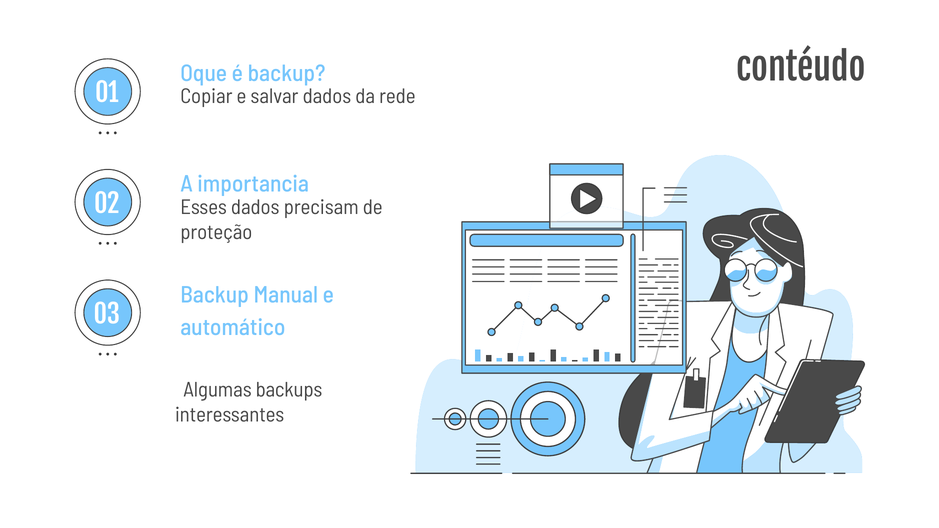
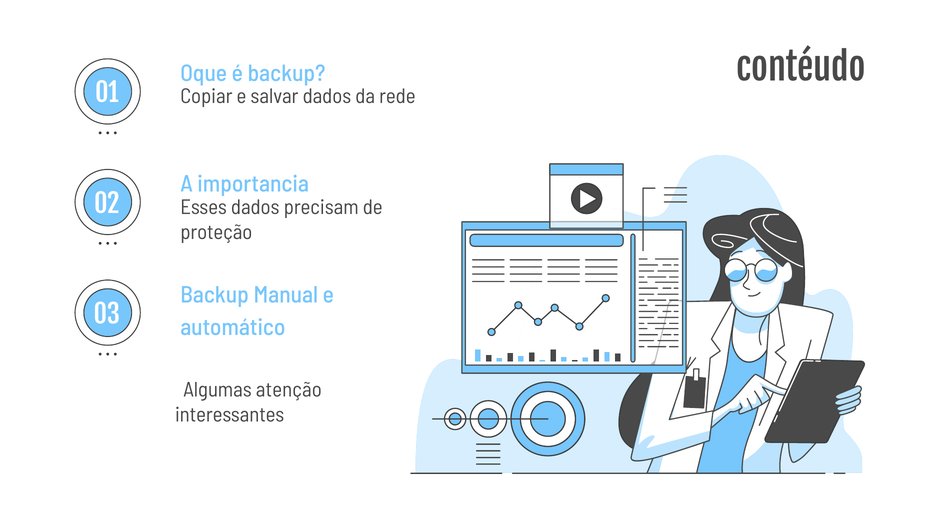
backups: backups -> atenção
